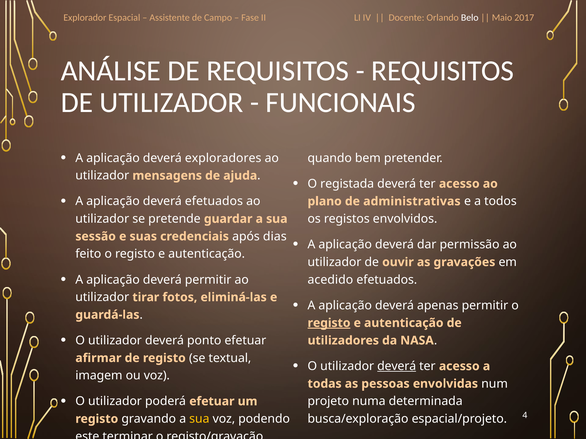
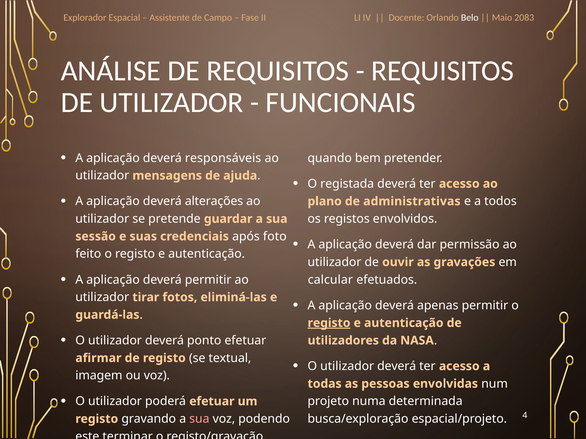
2017: 2017 -> 2083
exploradores: exploradores -> responsáveis
deverá efetuados: efetuados -> alterações
dias: dias -> foto
acedido: acedido -> calcular
deverá at (397, 367) underline: present -> none
sua at (199, 419) colour: yellow -> pink
